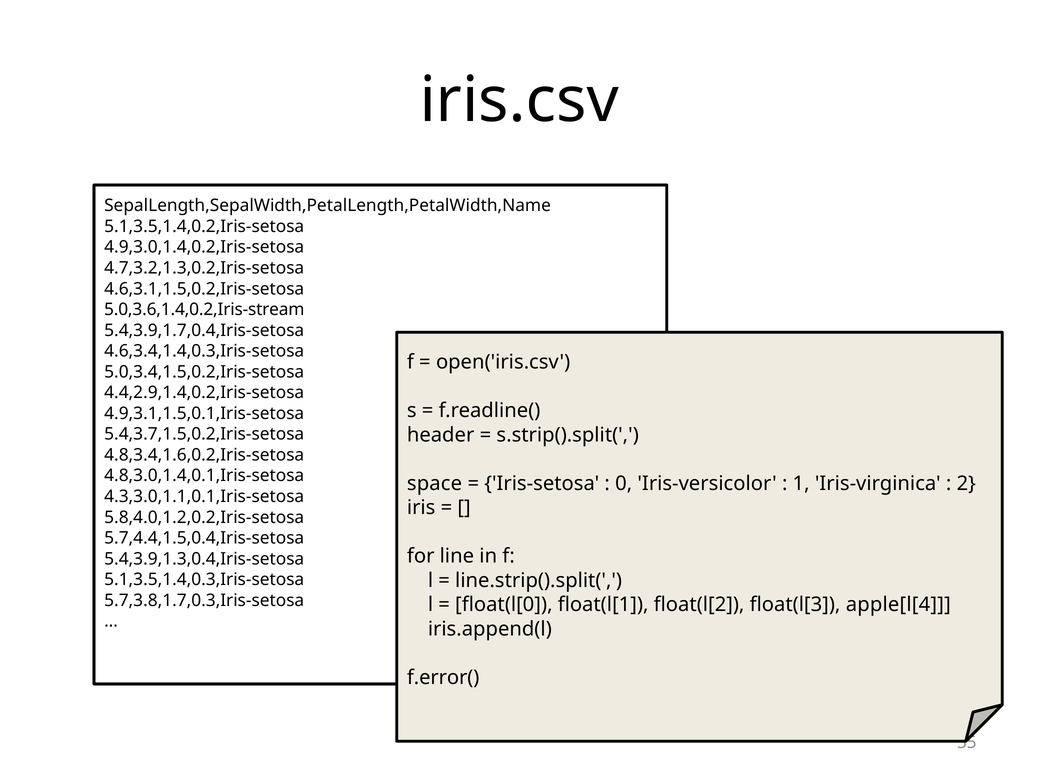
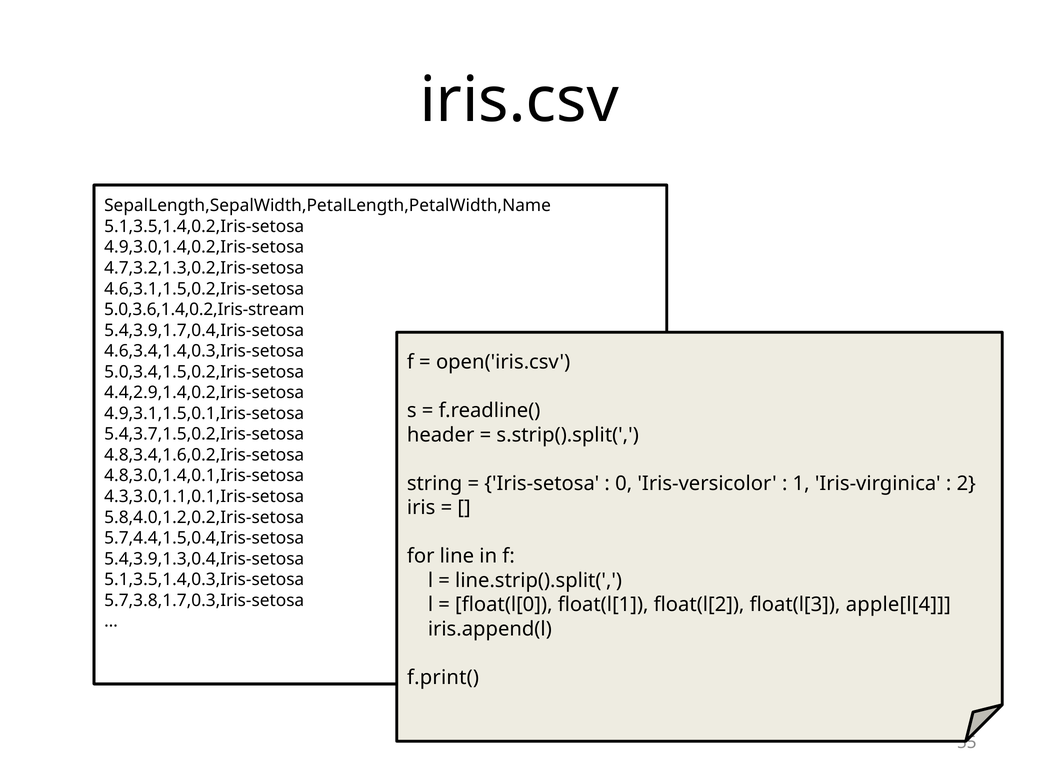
space: space -> string
f.error(: f.error( -> f.print(
